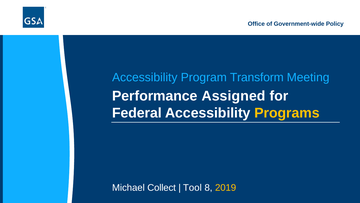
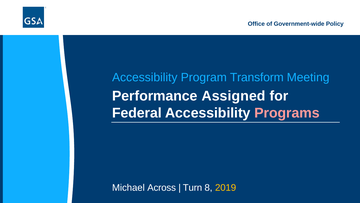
Programs colour: yellow -> pink
Collect: Collect -> Across
Tool: Tool -> Turn
